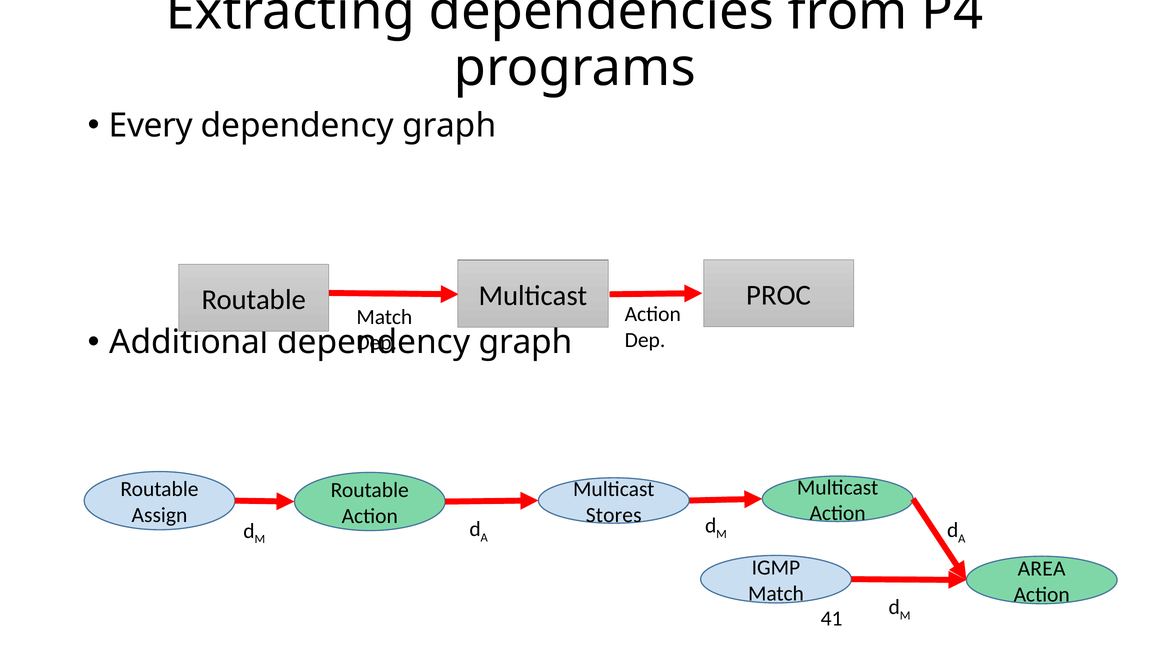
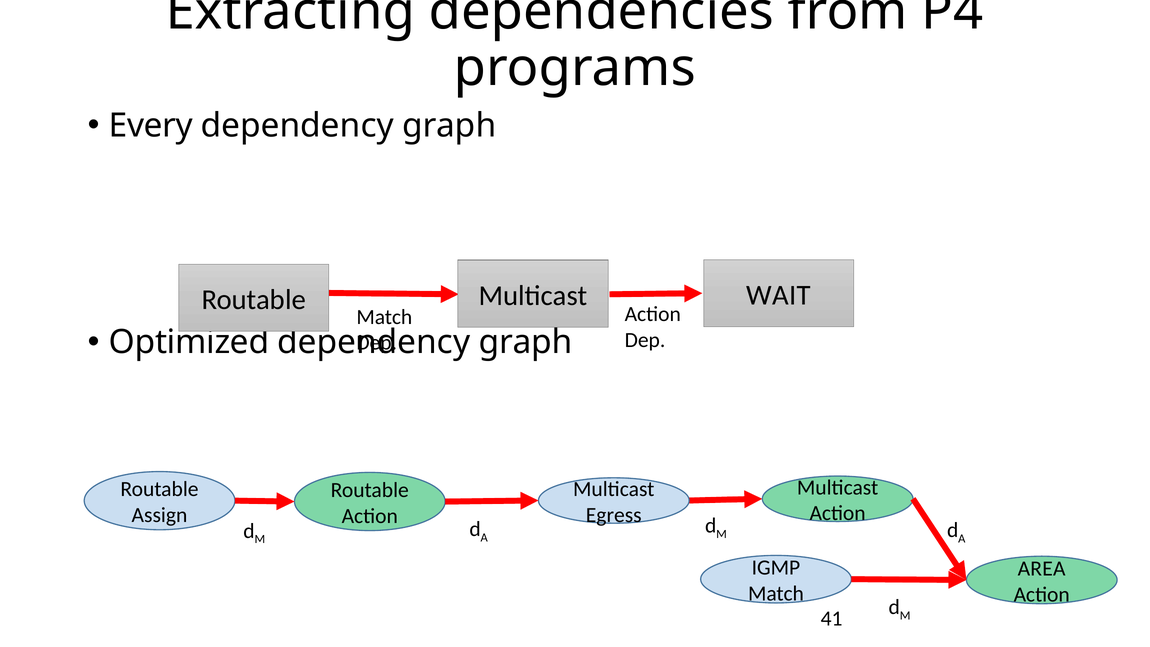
PROC: PROC -> WAIT
Additional: Additional -> Optimized
Stores: Stores -> Egress
